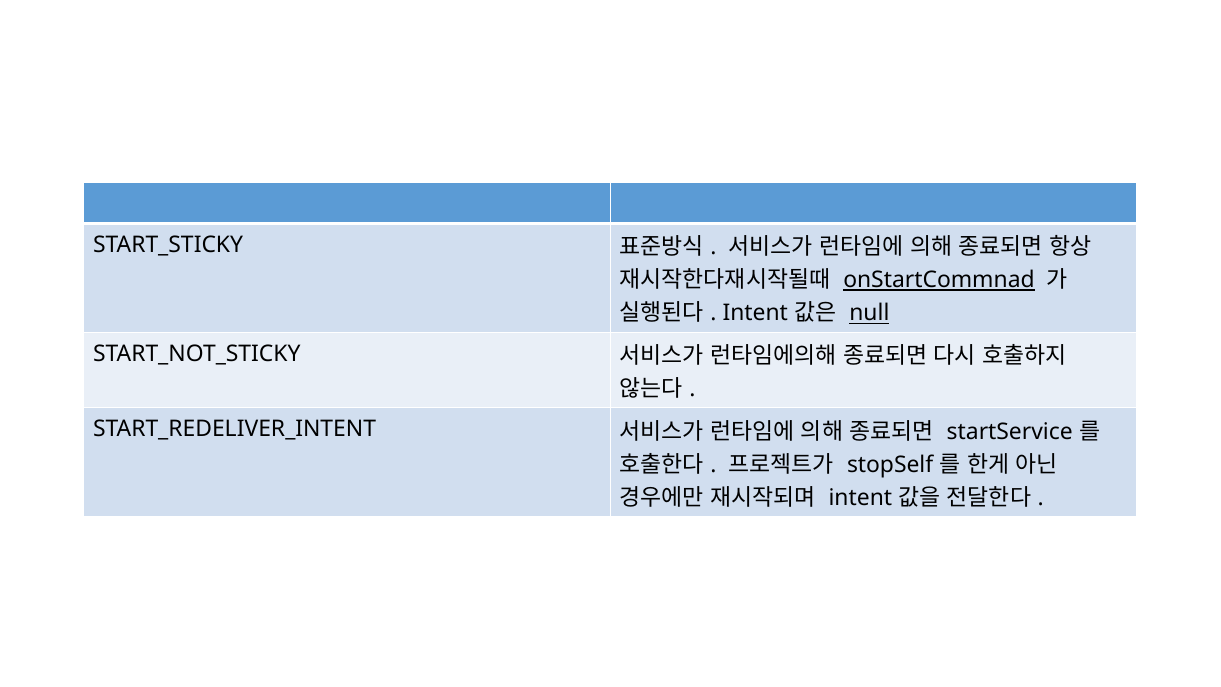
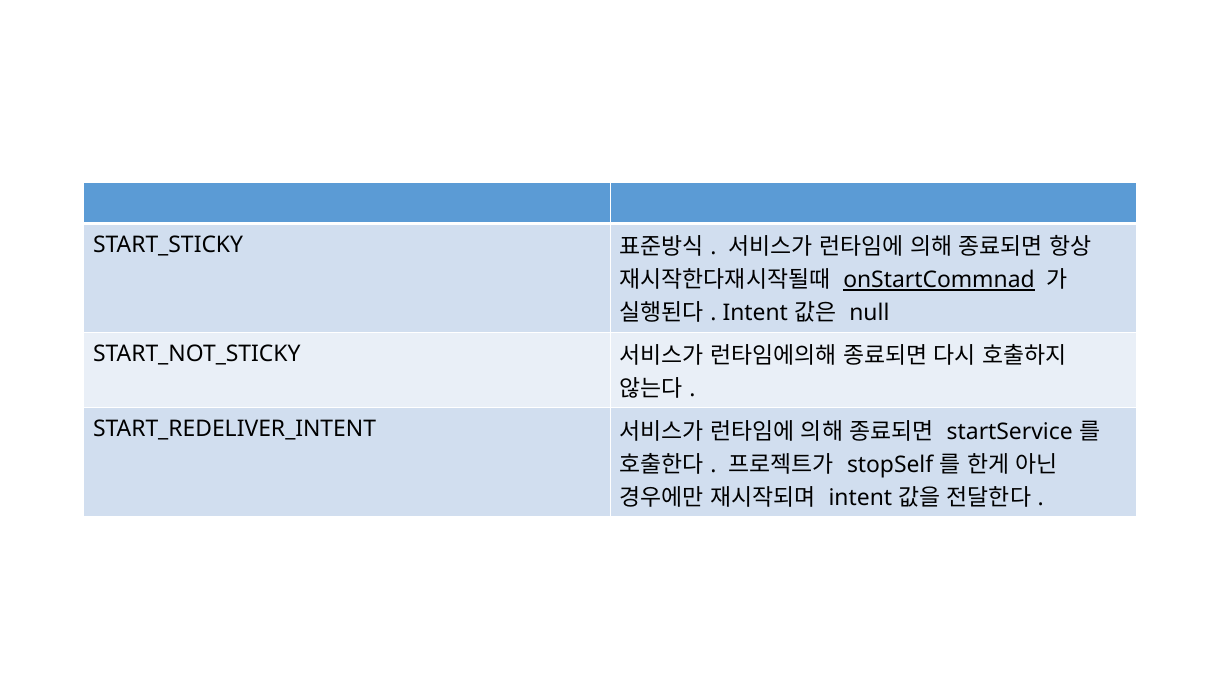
null underline: present -> none
